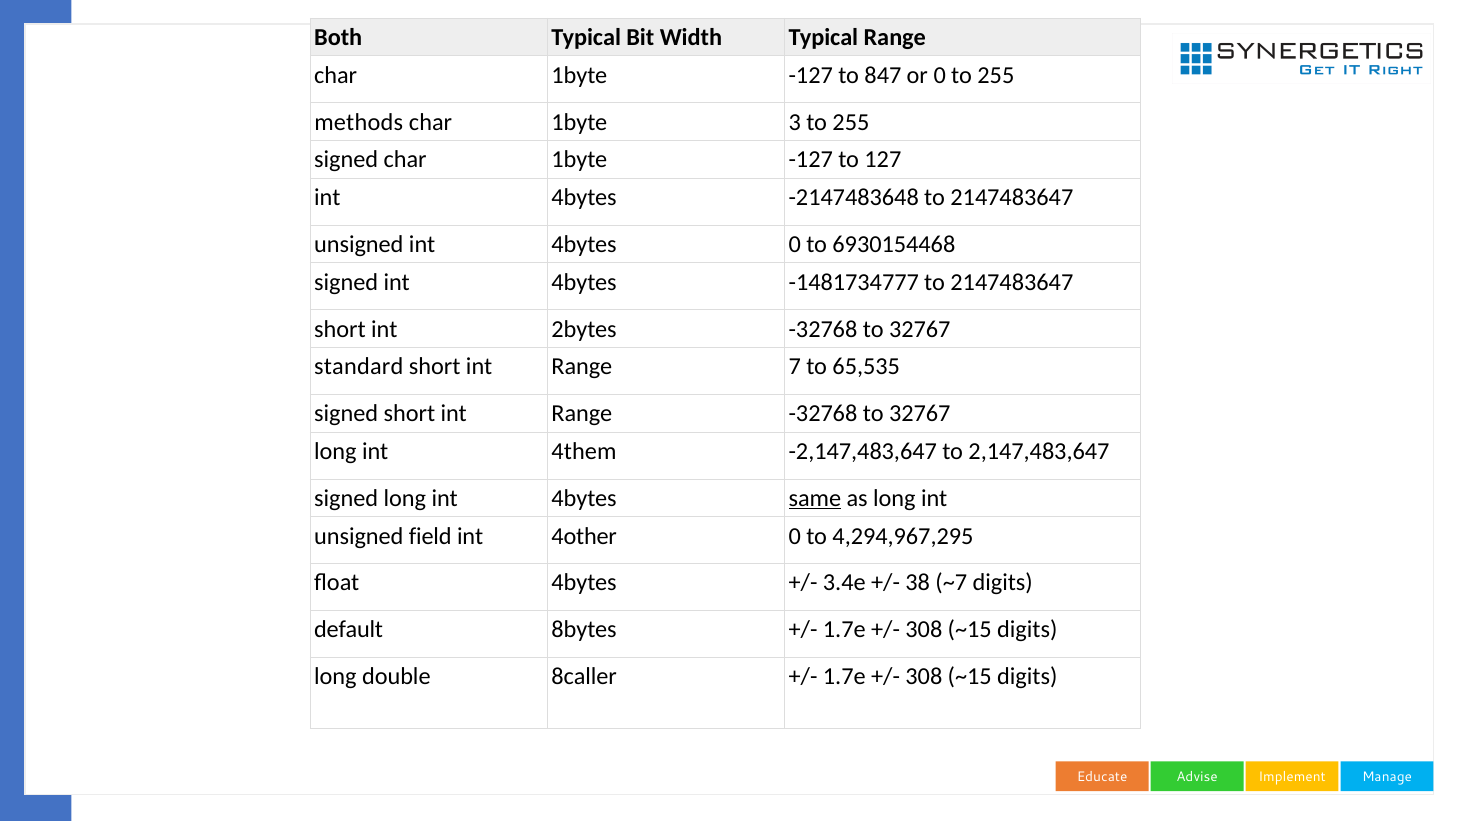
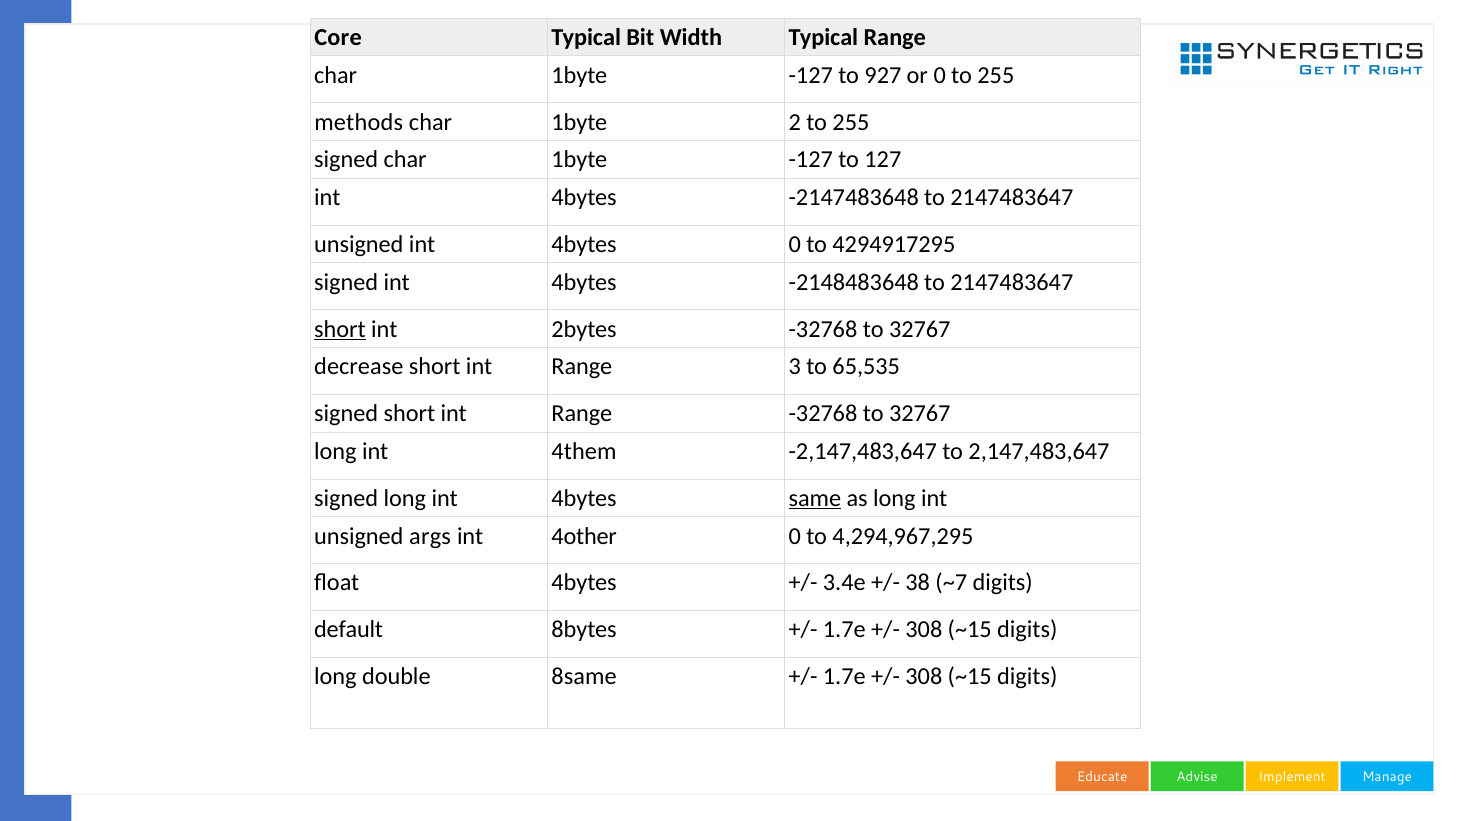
Both: Both -> Core
847: 847 -> 927
3: 3 -> 2
6930154468: 6930154468 -> 4294917295
-1481734777: -1481734777 -> -2148483648
short at (340, 329) underline: none -> present
standard: standard -> decrease
7: 7 -> 3
field: field -> args
8caller: 8caller -> 8same
